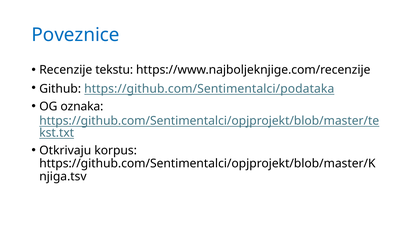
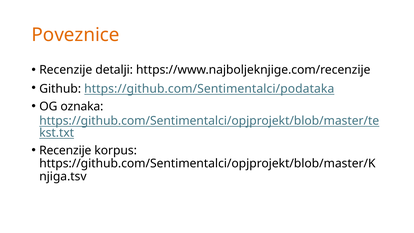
Poveznice colour: blue -> orange
tekstu: tekstu -> detalji
Otkrivaju at (65, 150): Otkrivaju -> Recenzije
